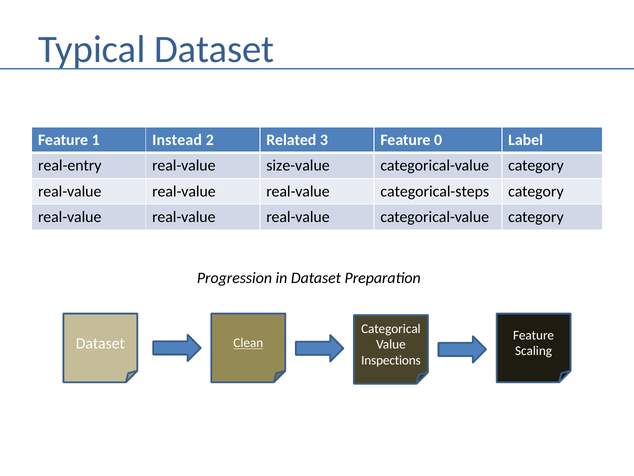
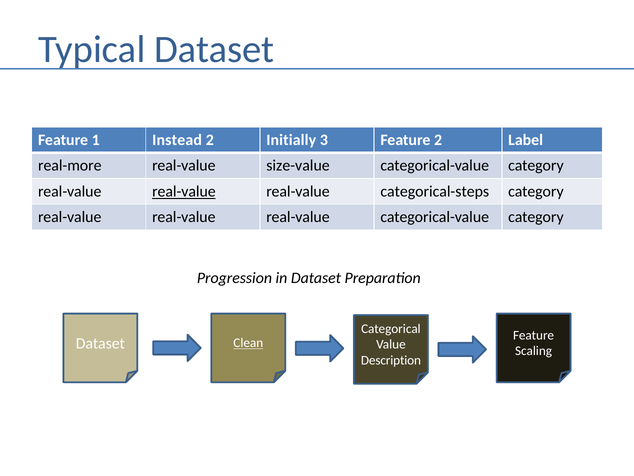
Related: Related -> Initially
Feature 0: 0 -> 2
real-entry: real-entry -> real-more
real-value at (184, 191) underline: none -> present
Inspections: Inspections -> Description
